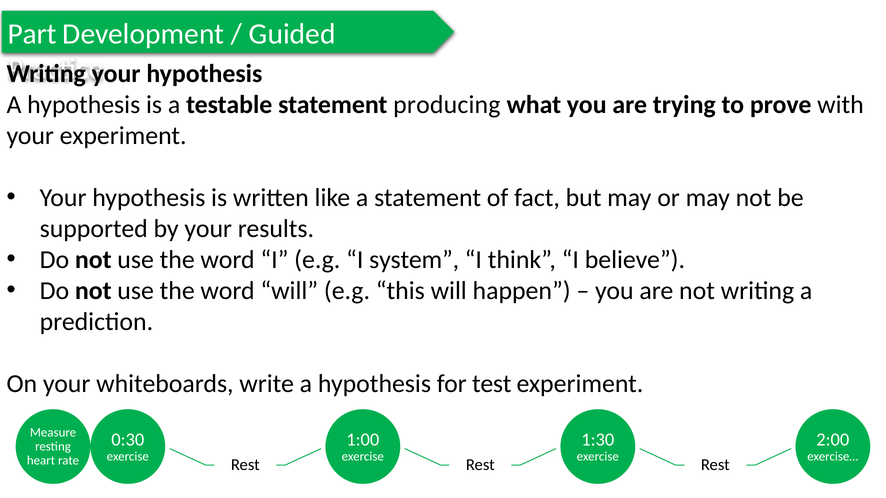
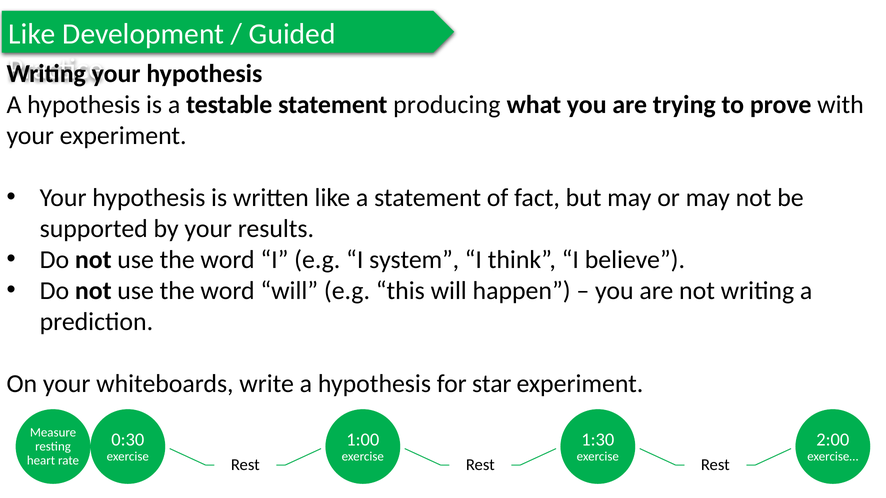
Part at (32, 34): Part -> Like
test: test -> star
